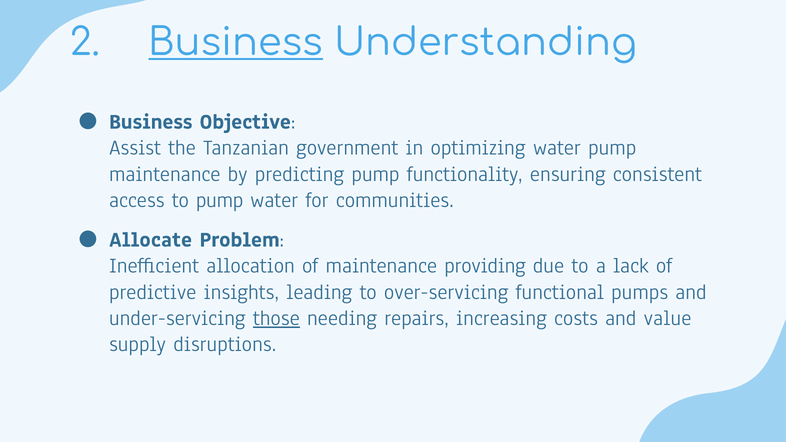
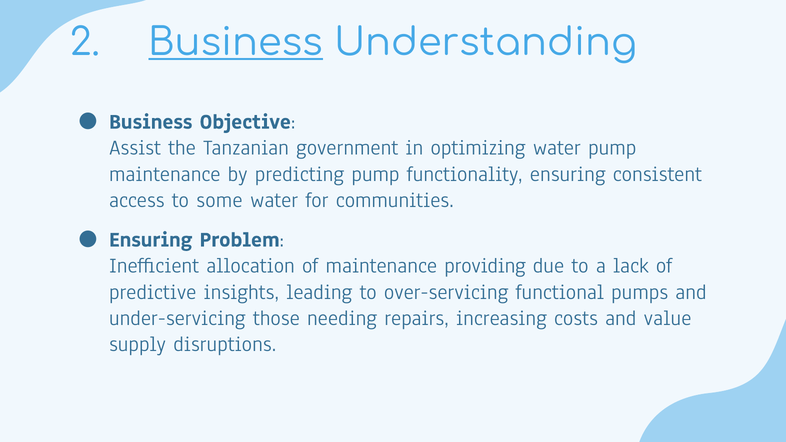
to pump: pump -> some
Allocate at (151, 239): Allocate -> Ensuring
those underline: present -> none
